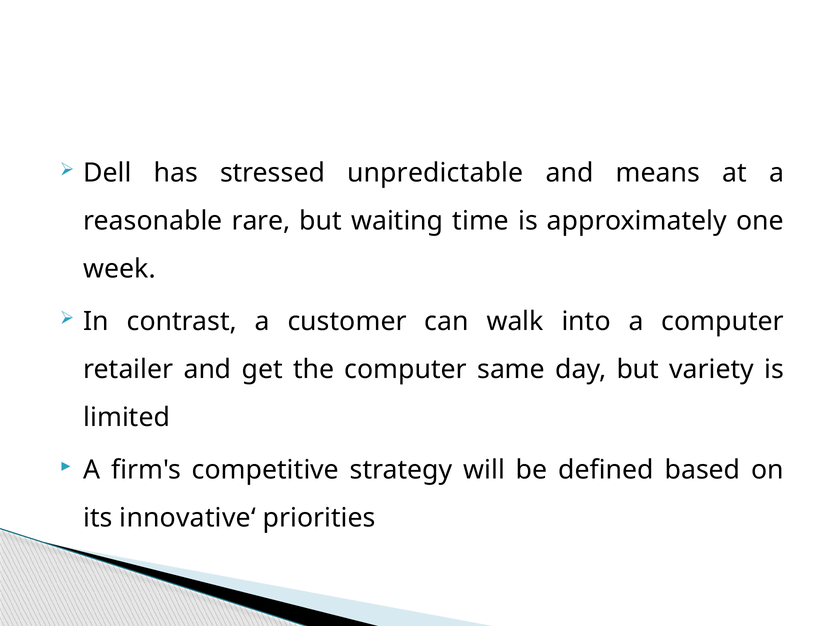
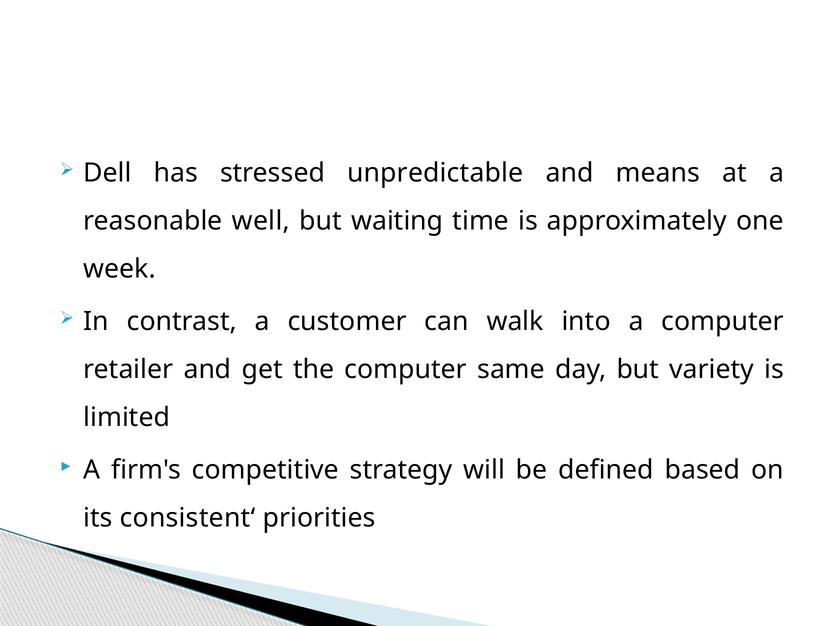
rare: rare -> well
innovative‘: innovative‘ -> consistent‘
